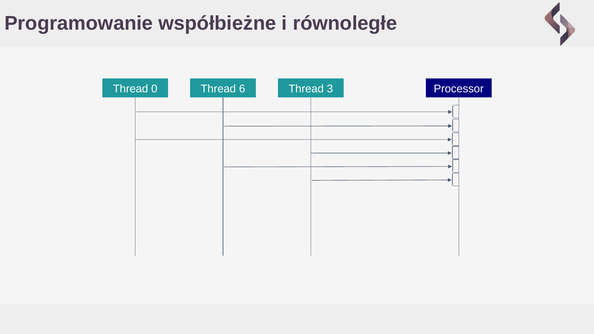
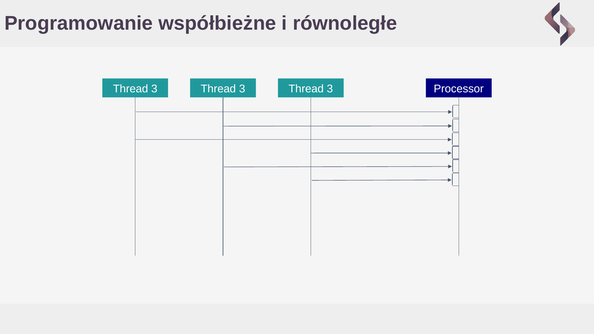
0 at (154, 89): 0 -> 3
6 at (242, 89): 6 -> 3
